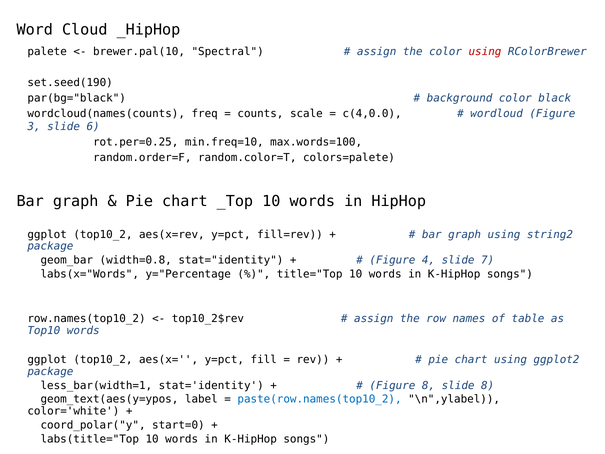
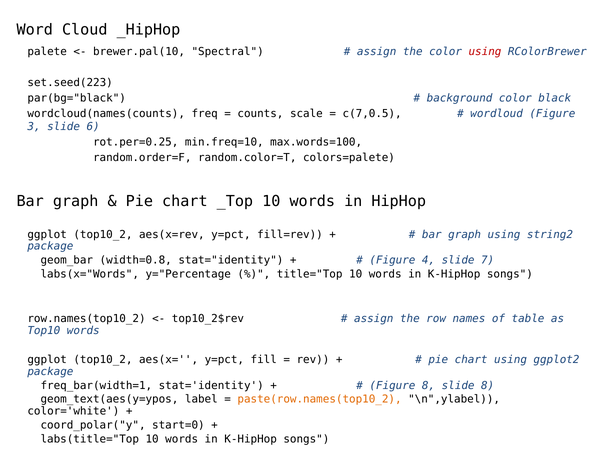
set.seed(190: set.seed(190 -> set.seed(223
c(4,0.0: c(4,0.0 -> c(7,0.5
less_bar(width=1: less_bar(width=1 -> freq_bar(width=1
paste(row.names(top10_2 colour: blue -> orange
